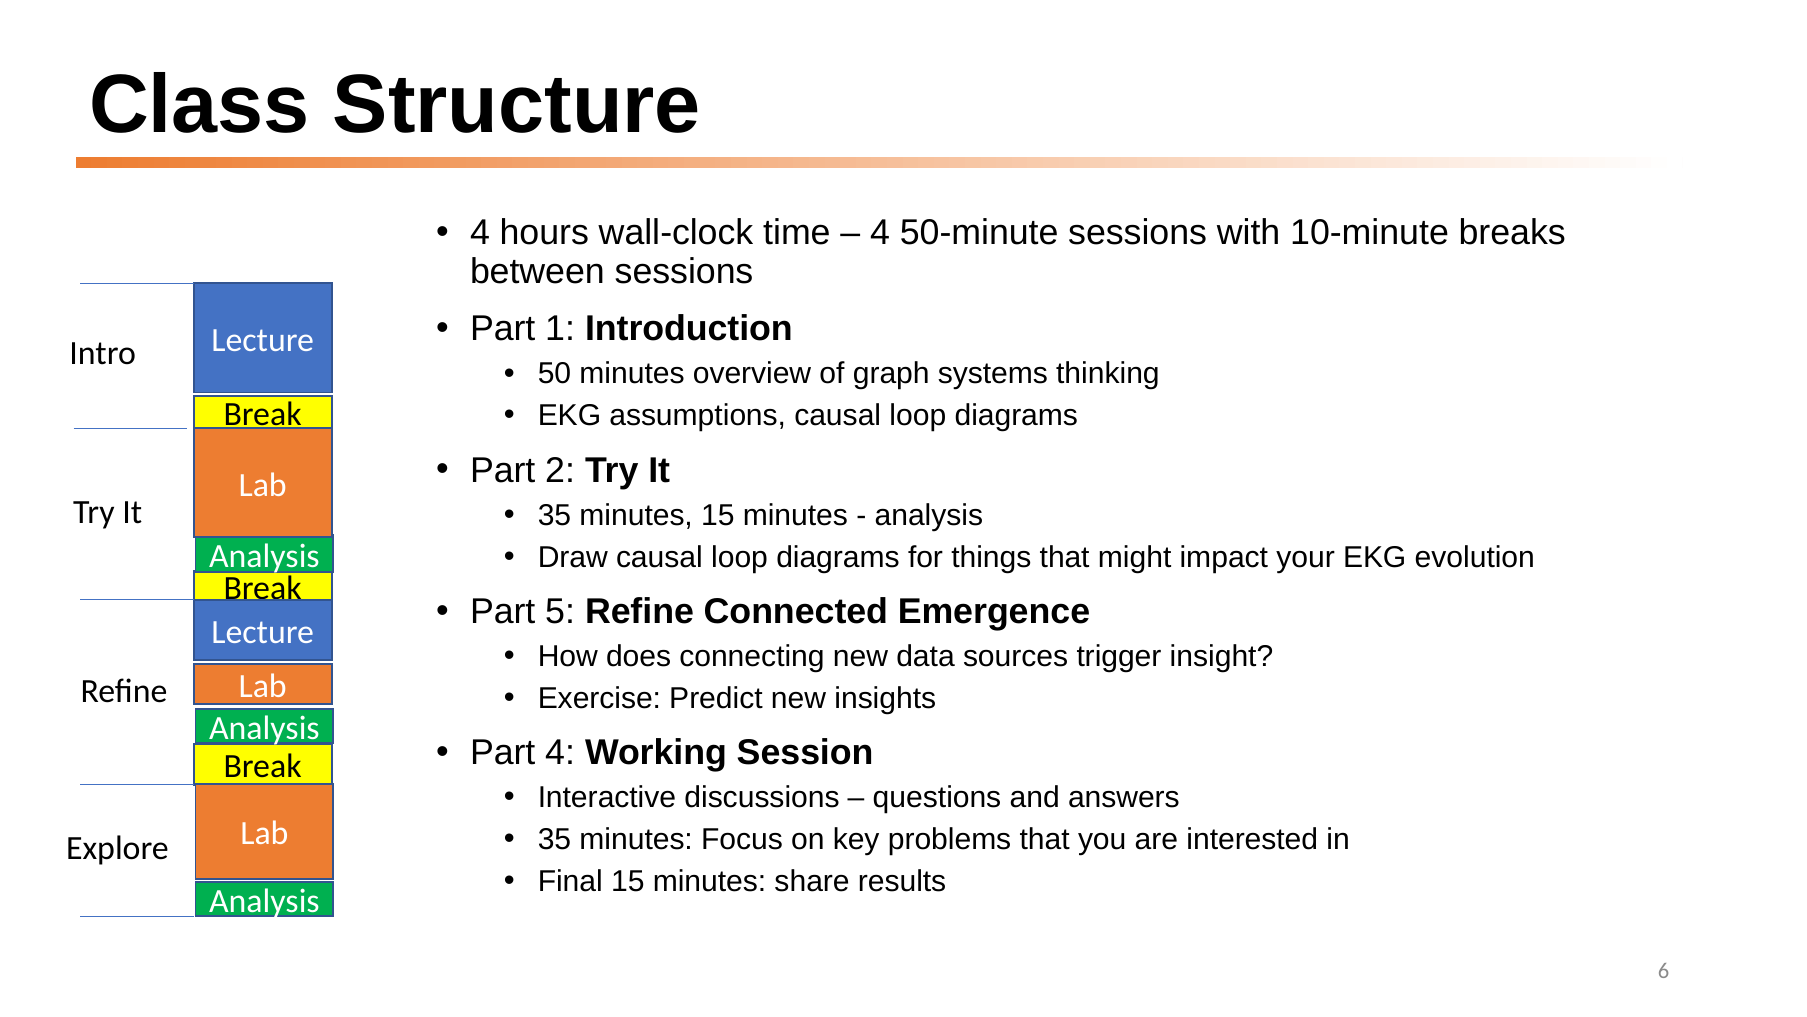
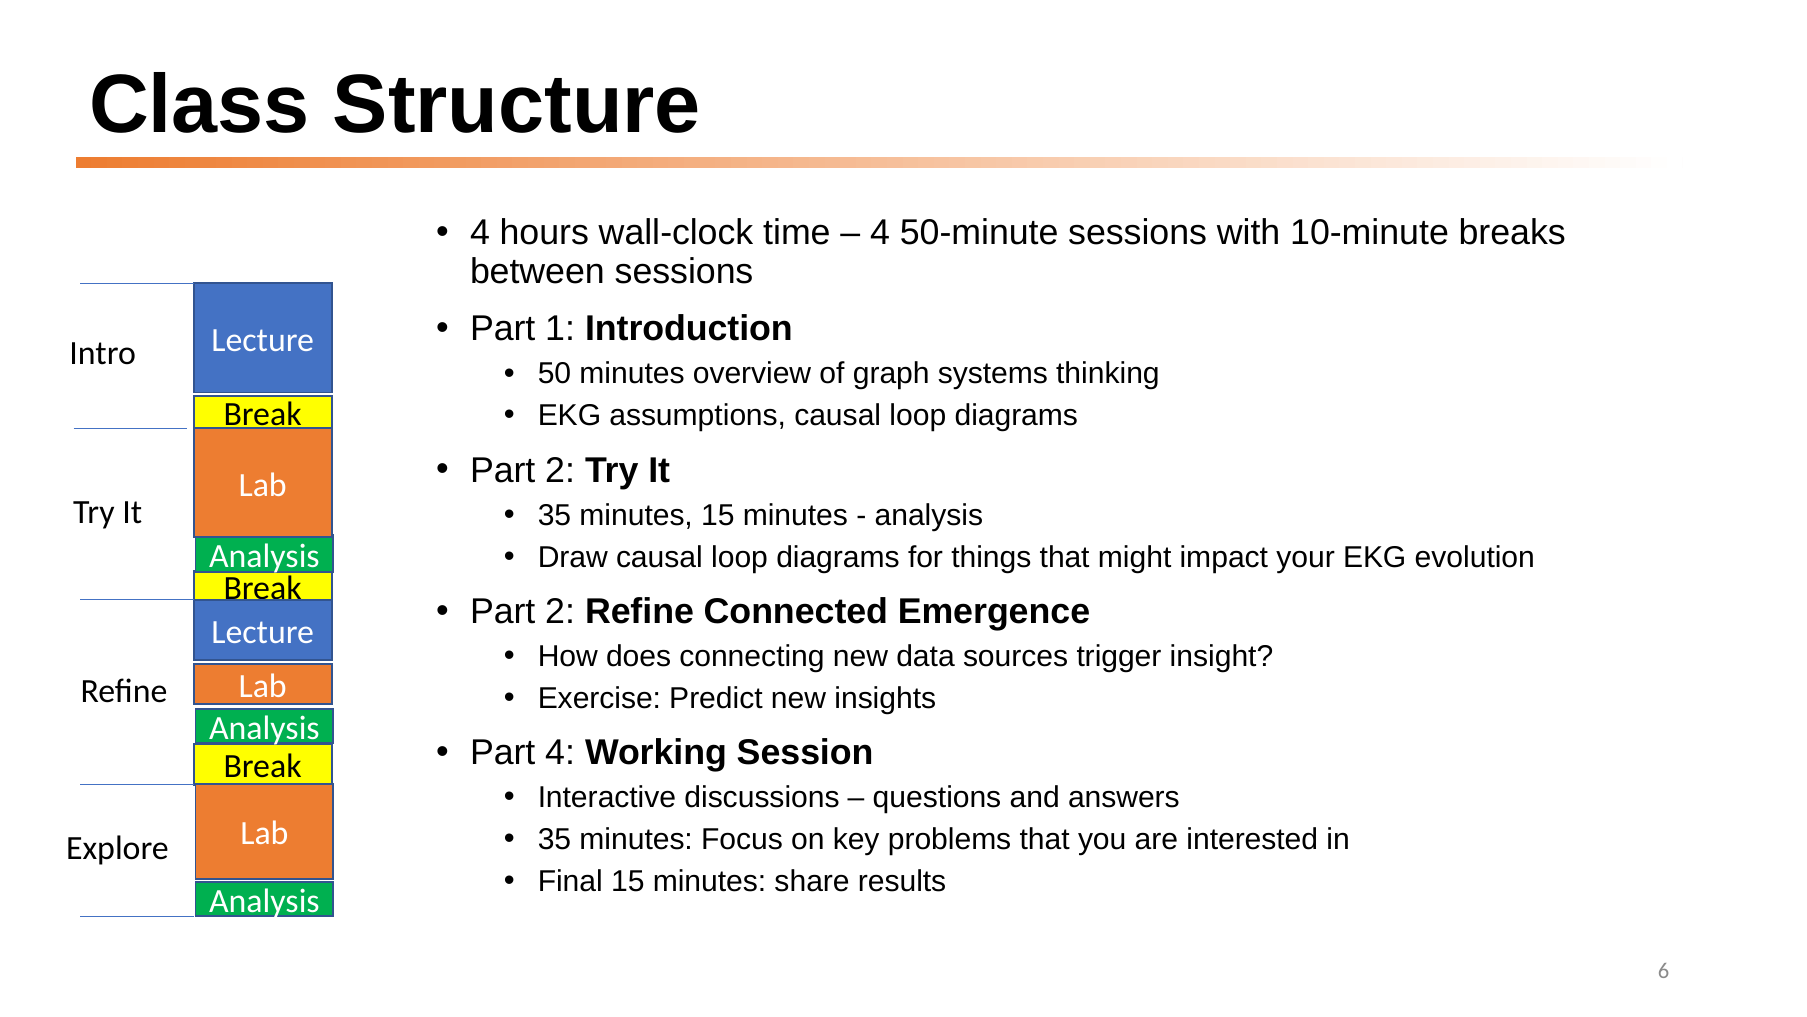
5 at (560, 611): 5 -> 2
